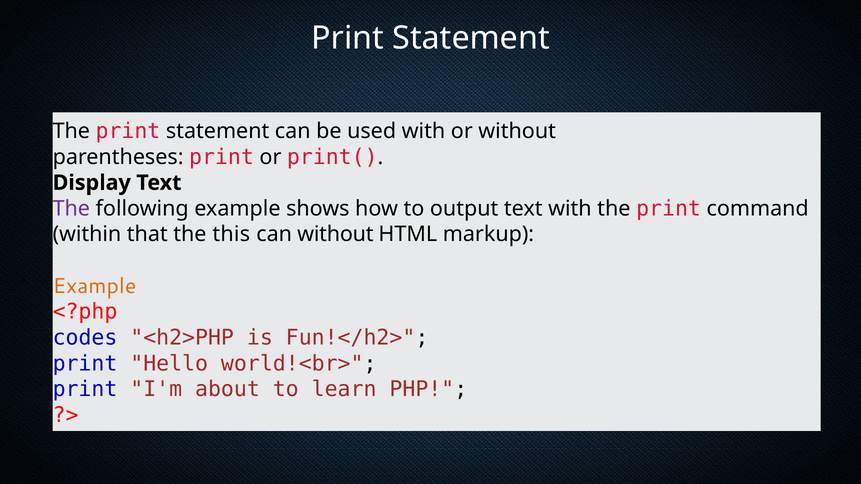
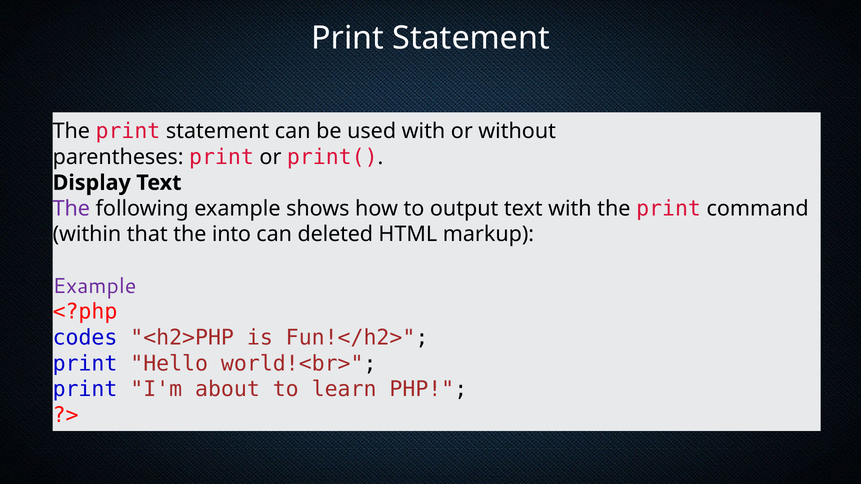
this: this -> into
can without: without -> deleted
Example at (95, 286) colour: orange -> purple
